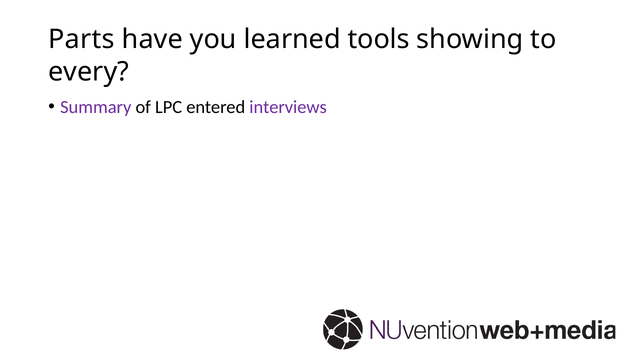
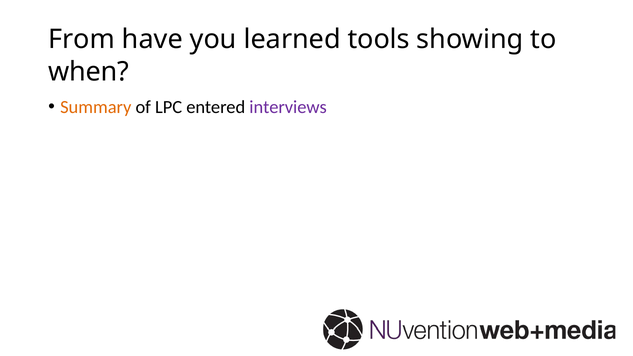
Parts: Parts -> From
every: every -> when
Summary colour: purple -> orange
